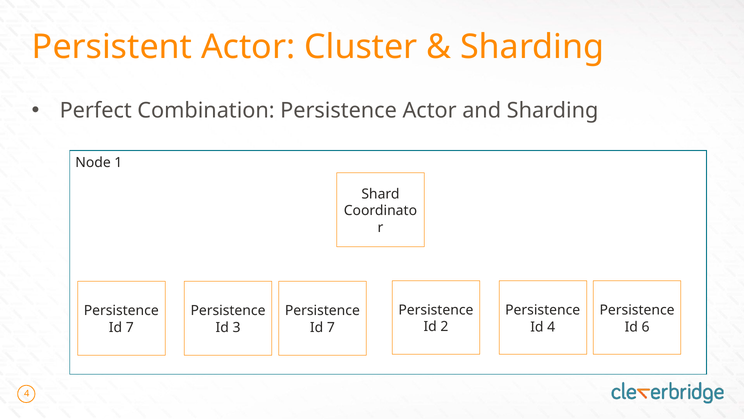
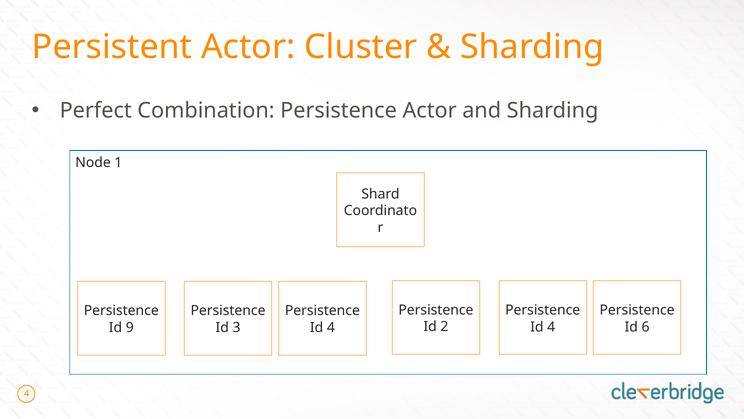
7 at (130, 327): 7 -> 9
7 at (331, 327): 7 -> 4
